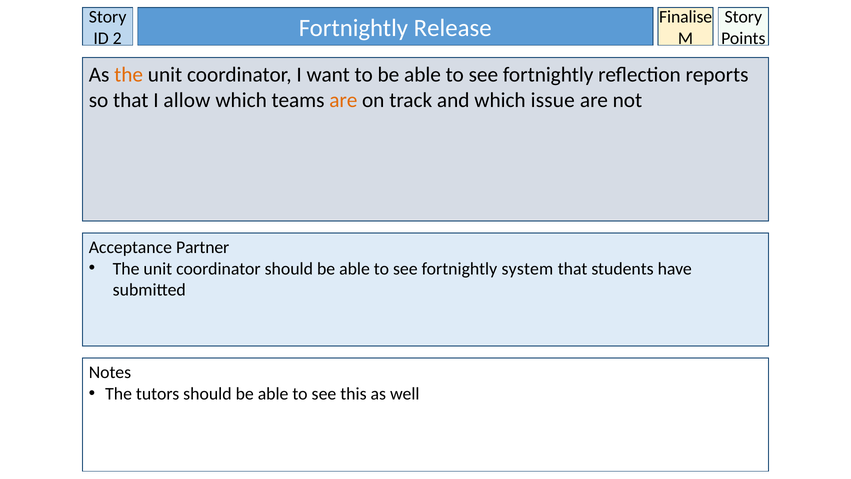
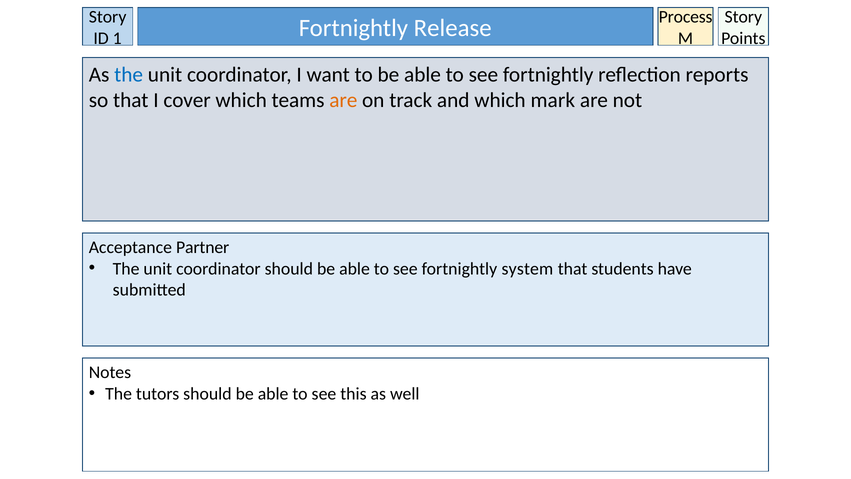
Finalise: Finalise -> Process
2: 2 -> 1
the at (129, 75) colour: orange -> blue
allow: allow -> cover
issue: issue -> mark
